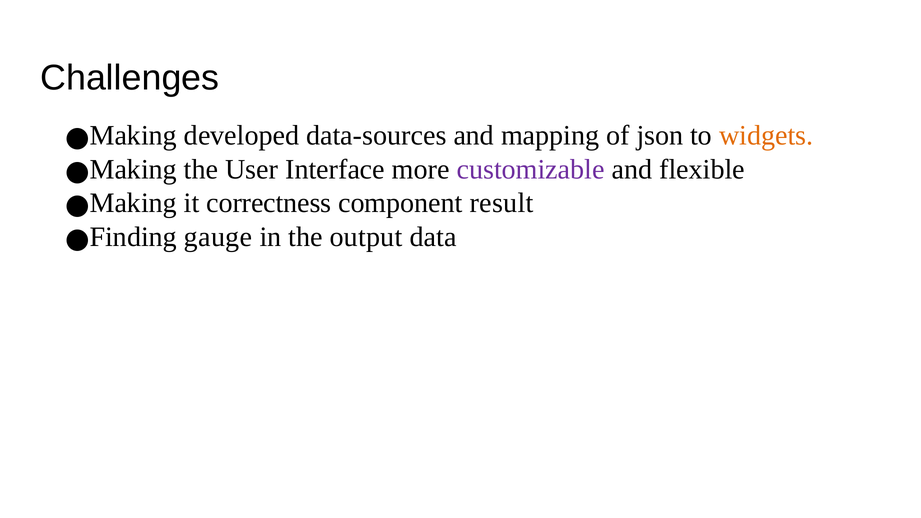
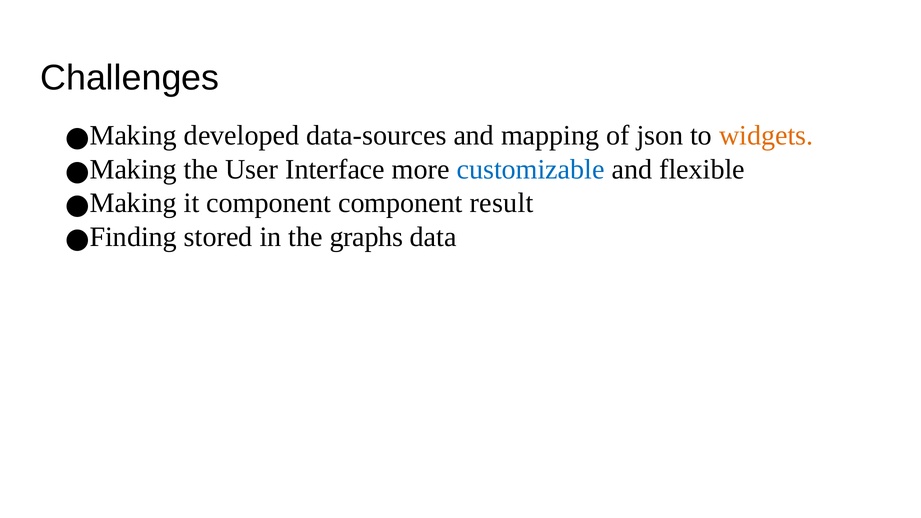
customizable colour: purple -> blue
it correctness: correctness -> component
gauge: gauge -> stored
output: output -> graphs
